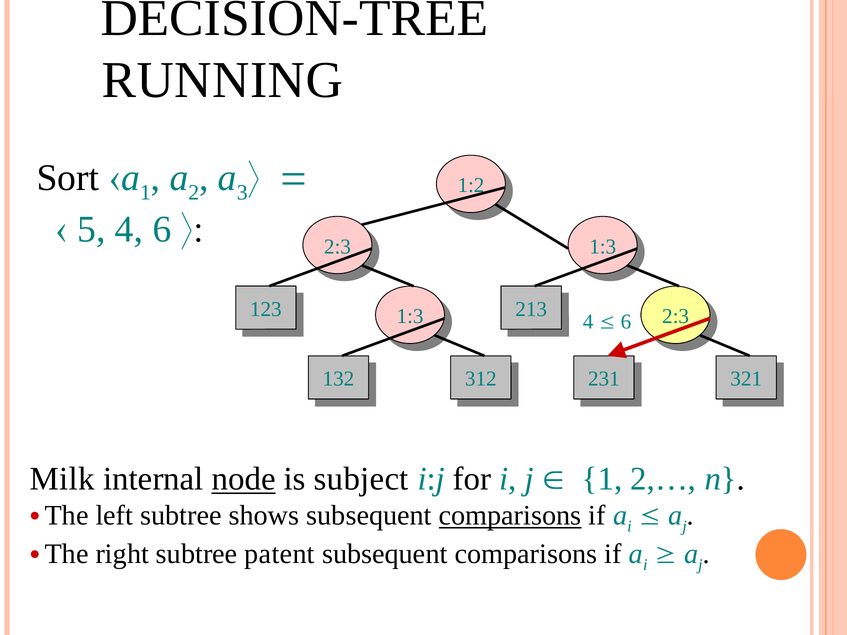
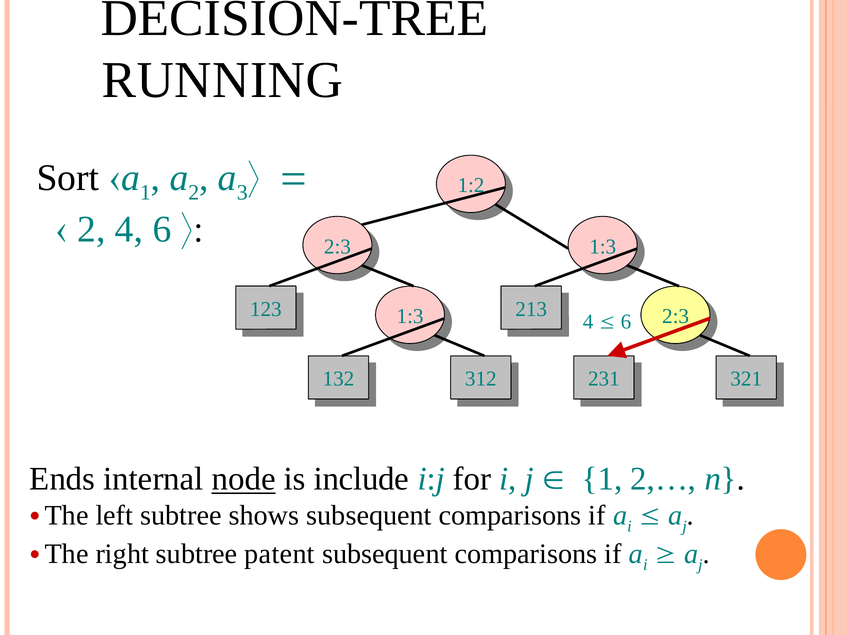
5 at (91, 229): 5 -> 2
Milk: Milk -> Ends
subject: subject -> include
comparisons at (510, 516) underline: present -> none
